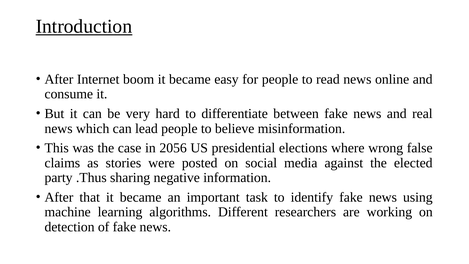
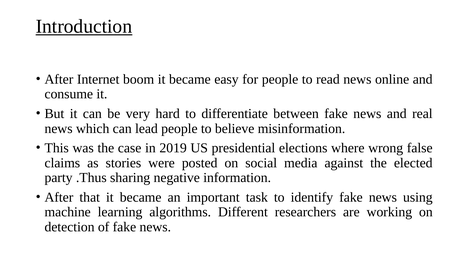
2056: 2056 -> 2019
